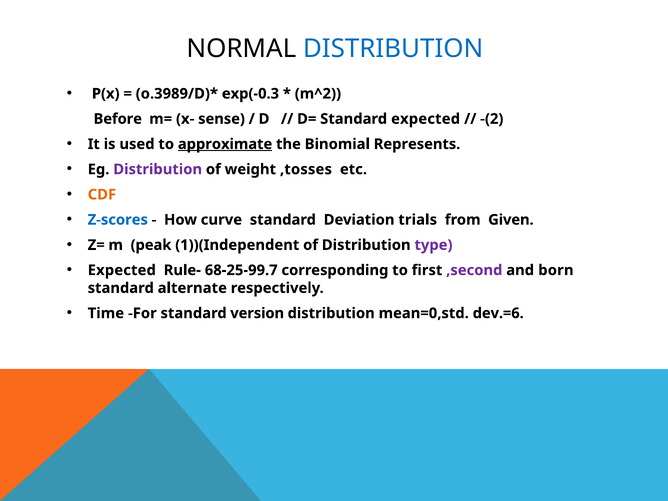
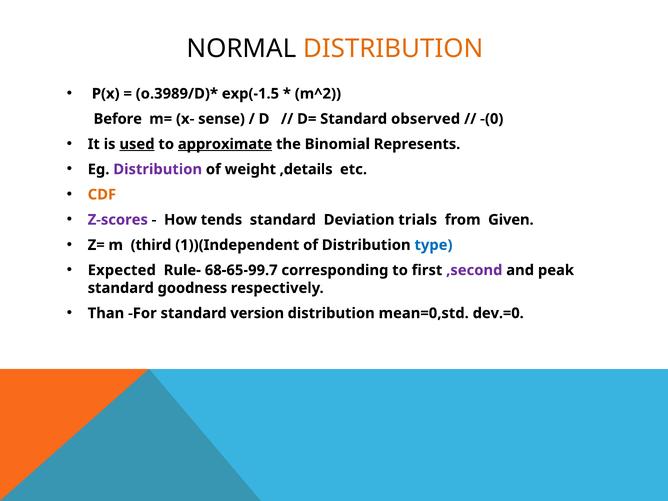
DISTRIBUTION at (393, 49) colour: blue -> orange
exp(-0.3: exp(-0.3 -> exp(-1.5
Standard expected: expected -> observed
-(2: -(2 -> -(0
used underline: none -> present
,tosses: ,tosses -> ,details
Z-scores colour: blue -> purple
curve: curve -> tends
peak: peak -> third
type colour: purple -> blue
68-25-99.7: 68-25-99.7 -> 68-65-99.7
born: born -> peak
alternate: alternate -> goodness
Time: Time -> Than
dev.=6: dev.=6 -> dev.=0
